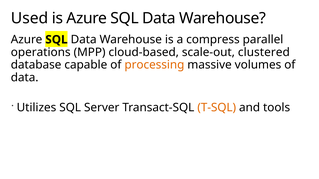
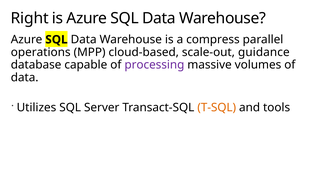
Used: Used -> Right
clustered: clustered -> guidance
processing colour: orange -> purple
